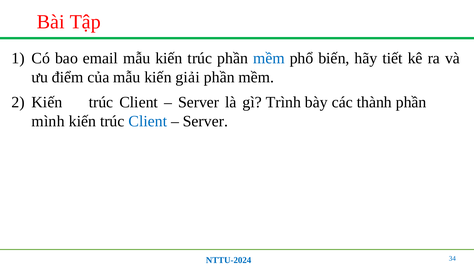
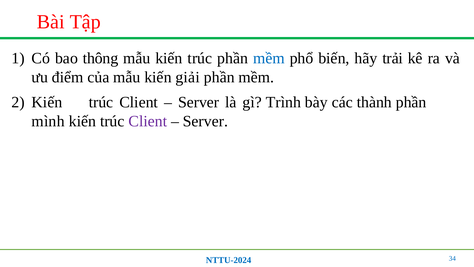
email: email -> thông
tiết: tiết -> trải
Client at (148, 121) colour: blue -> purple
